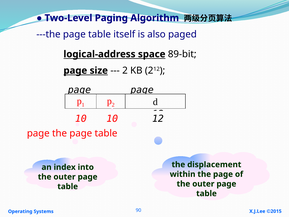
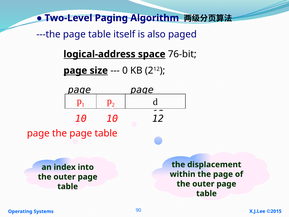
89-bit: 89-bit -> 76-bit
2 at (125, 70): 2 -> 0
